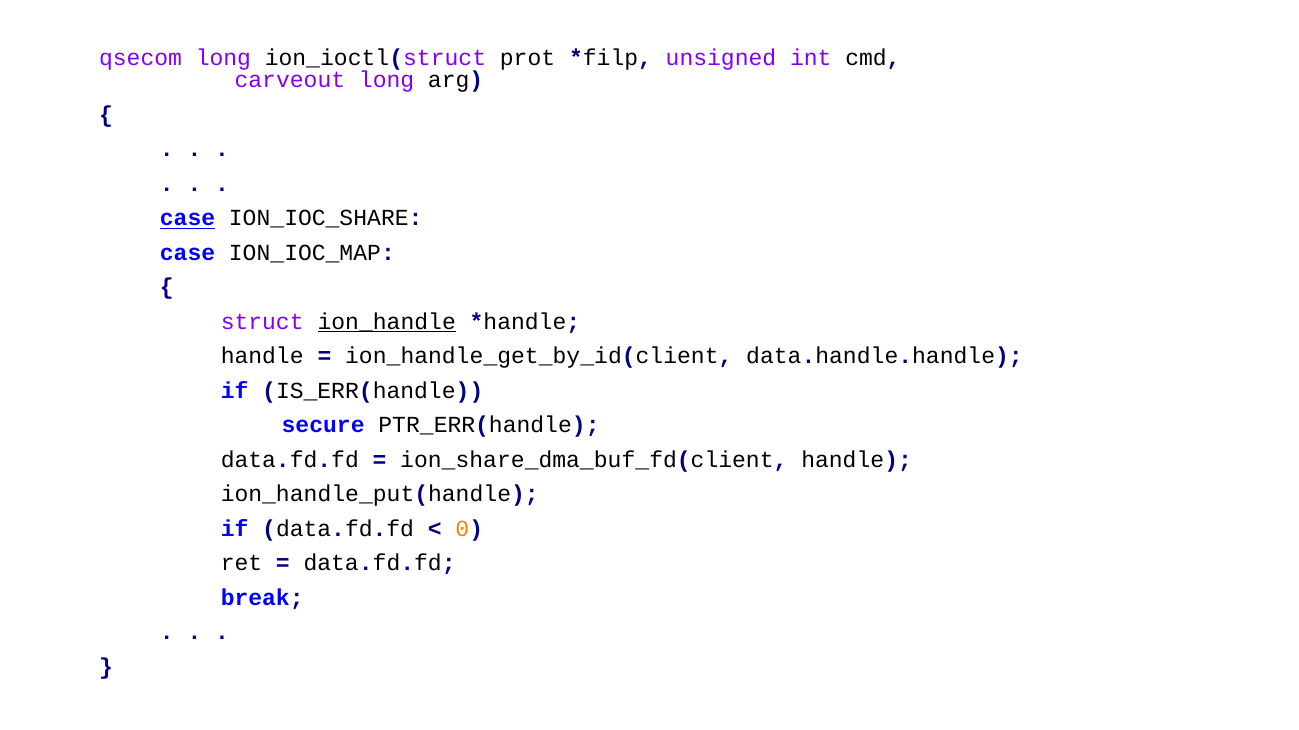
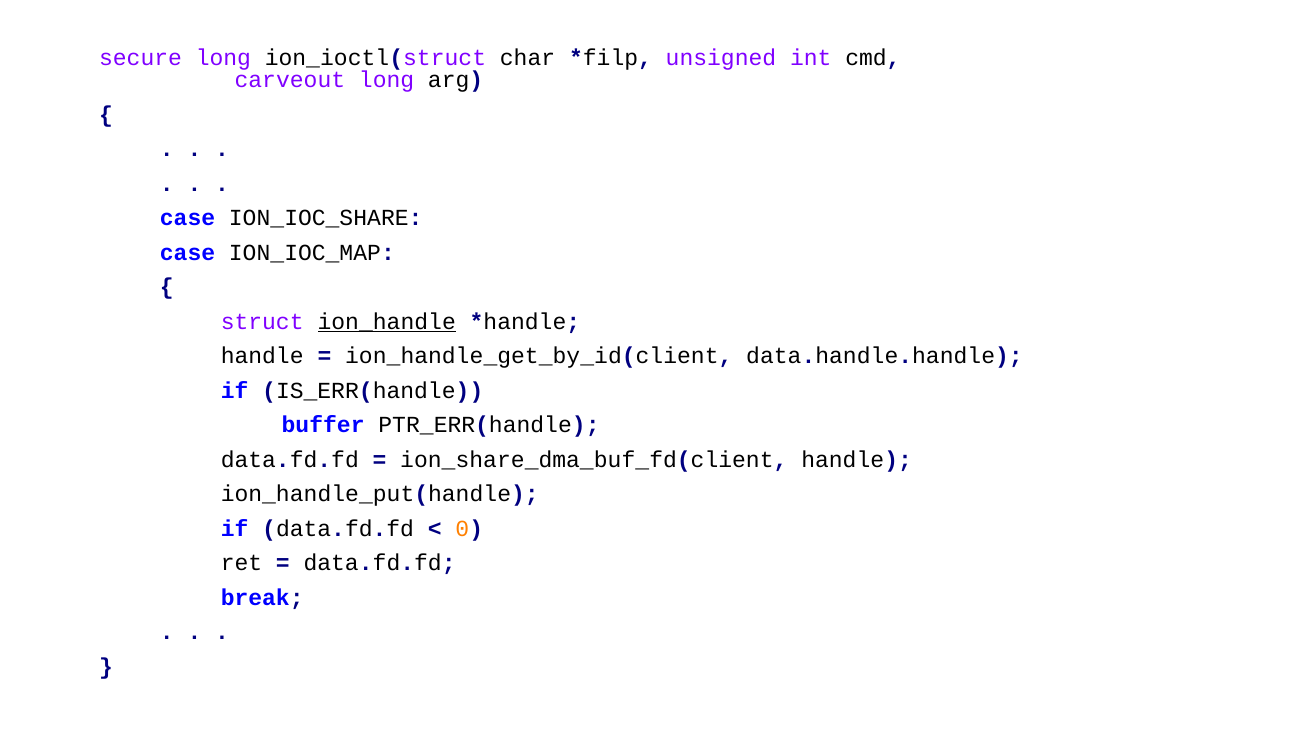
qsecom: qsecom -> secure
prot: prot -> char
case at (188, 219) underline: present -> none
secure: secure -> buffer
